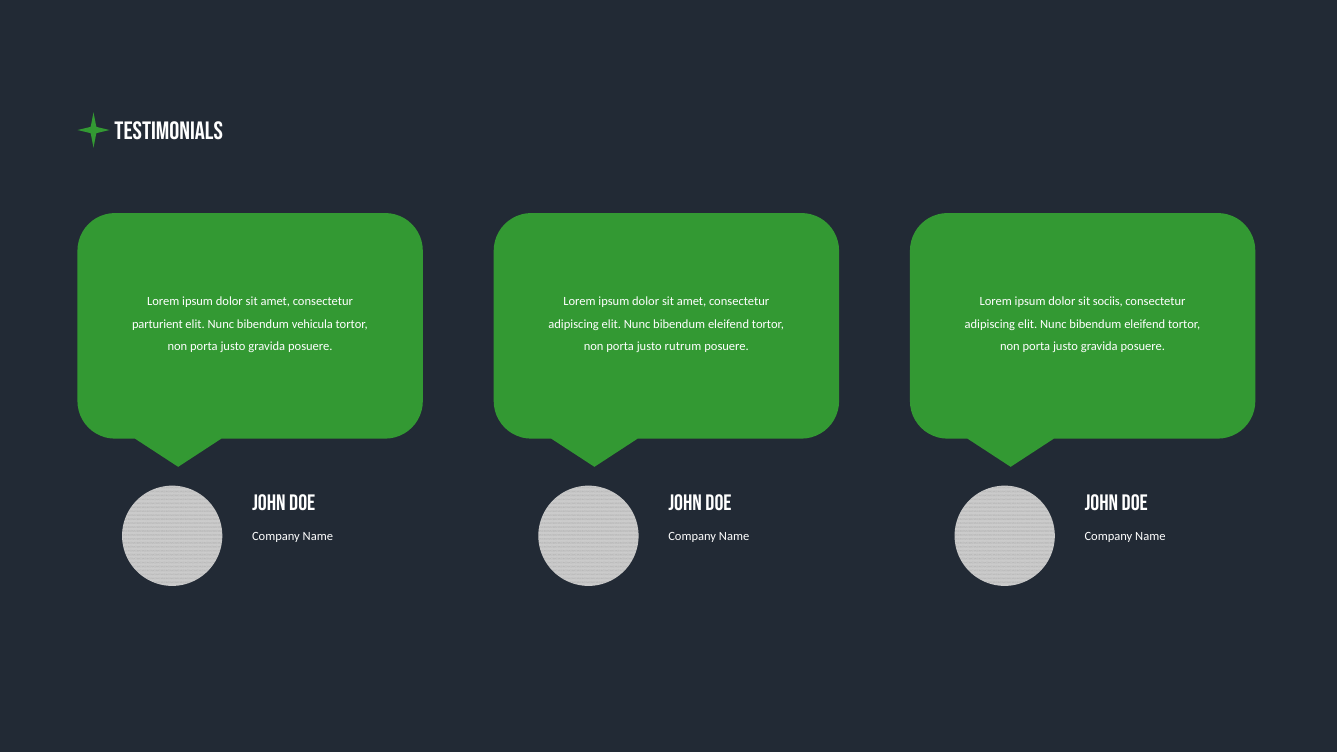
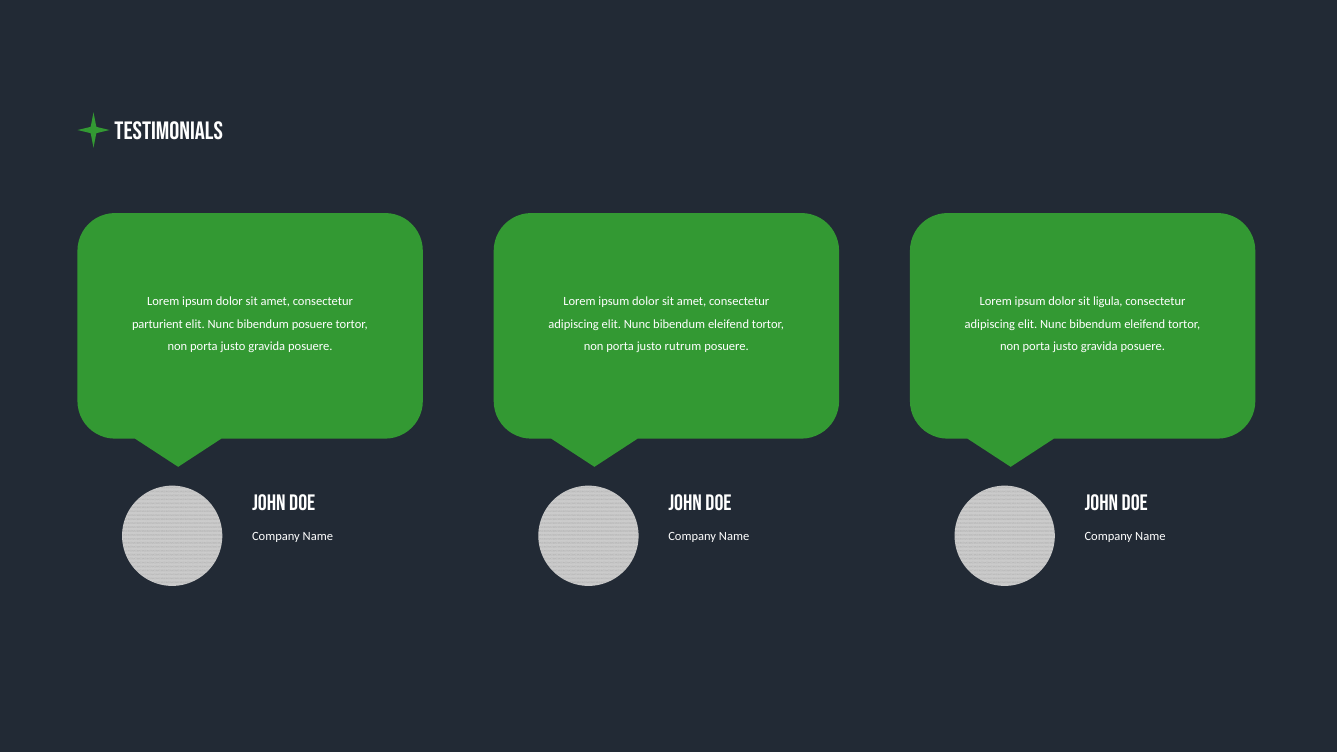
sociis: sociis -> ligula
bibendum vehicula: vehicula -> posuere
